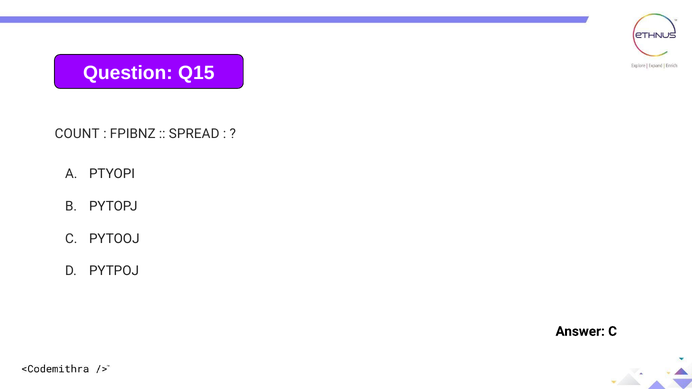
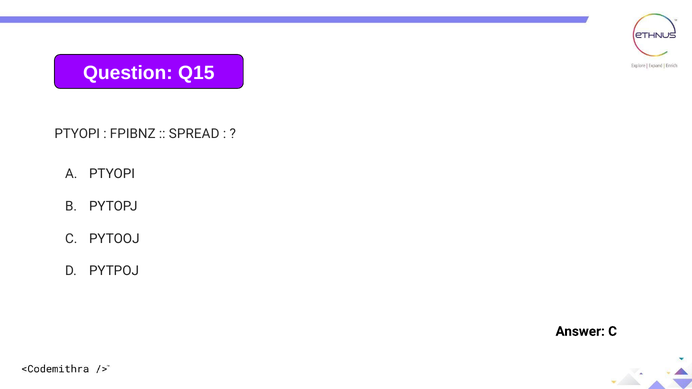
COUNT at (77, 134): COUNT -> PTYOPI
